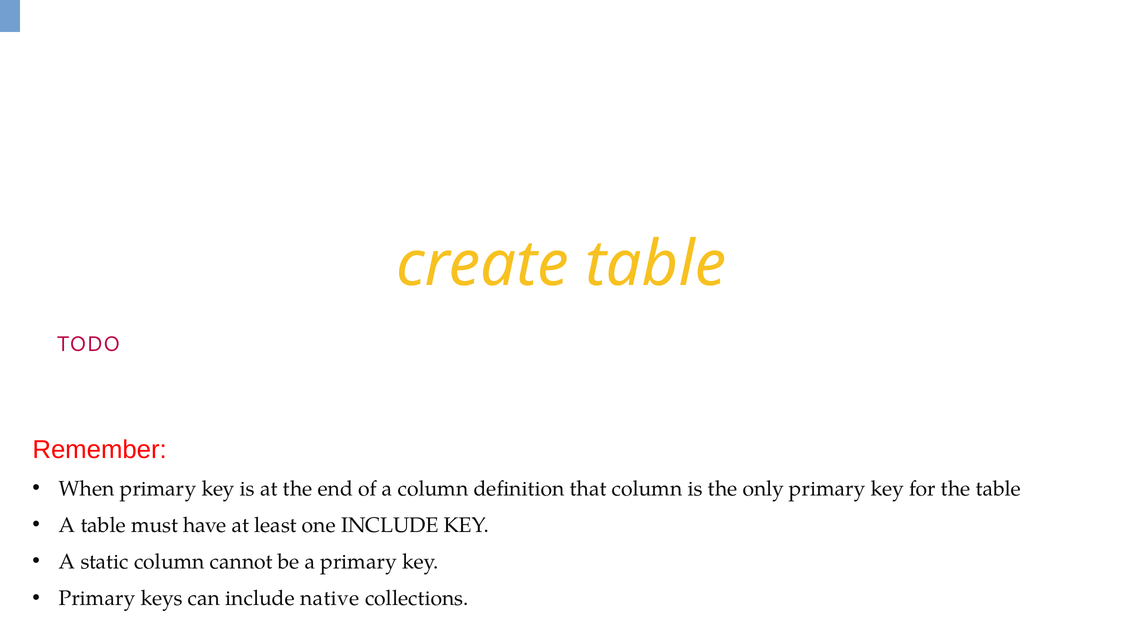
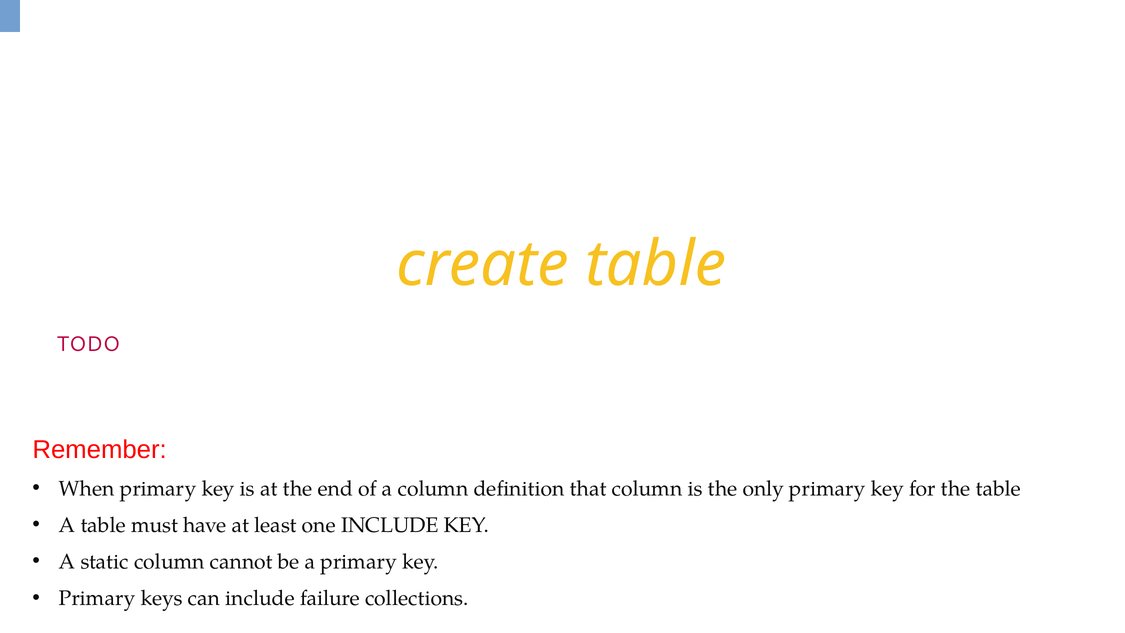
native: native -> failure
